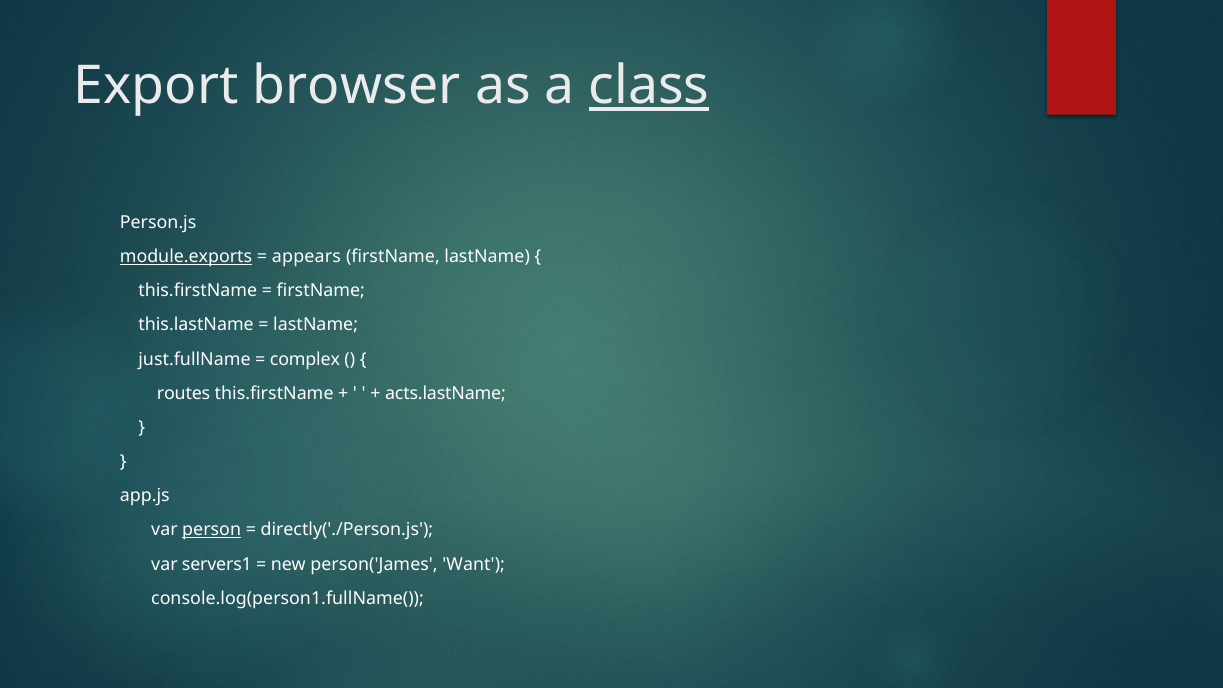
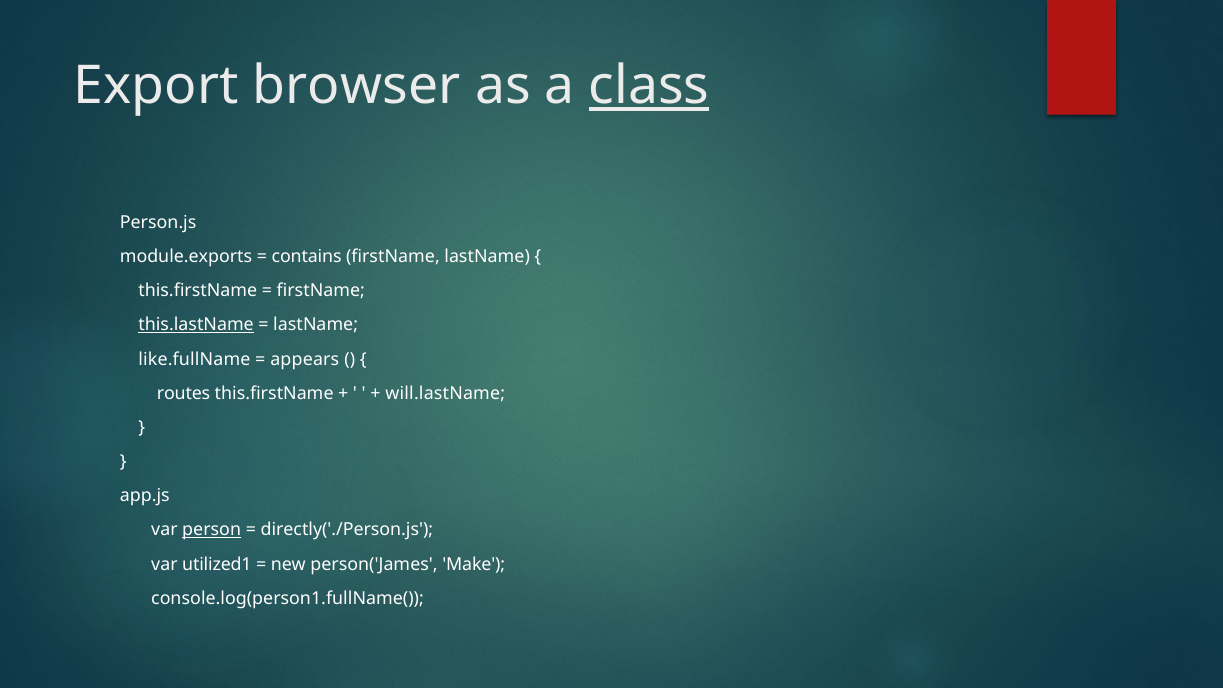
module.exports underline: present -> none
appears: appears -> contains
this.lastName underline: none -> present
just.fullName: just.fullName -> like.fullName
complex: complex -> appears
acts.lastName: acts.lastName -> will.lastName
servers1: servers1 -> utilized1
Want: Want -> Make
